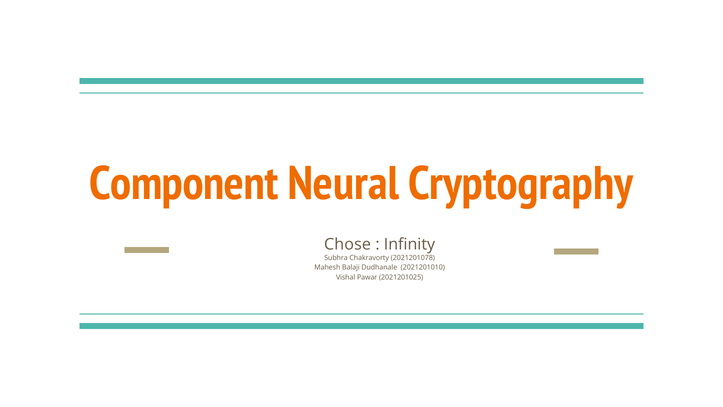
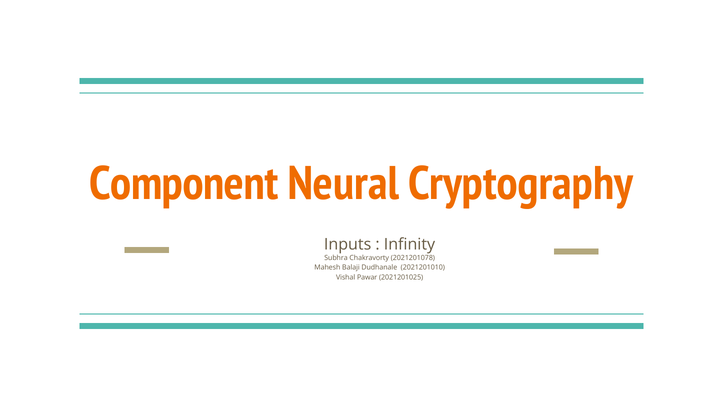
Chose: Chose -> Inputs
